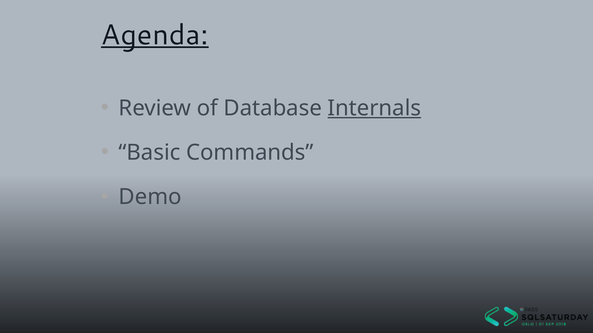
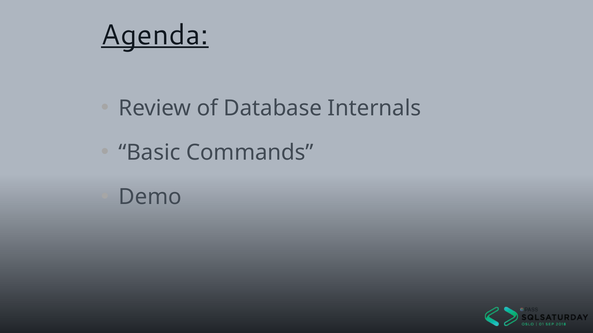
Internals underline: present -> none
